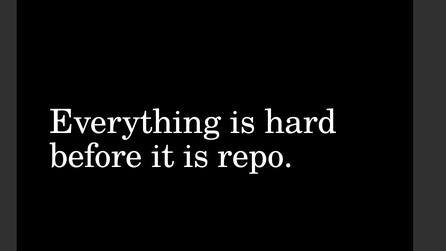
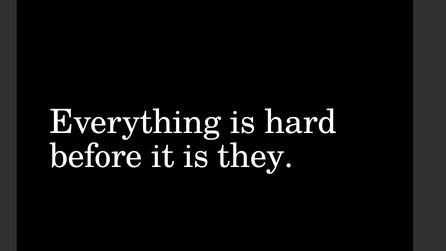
repo: repo -> they
